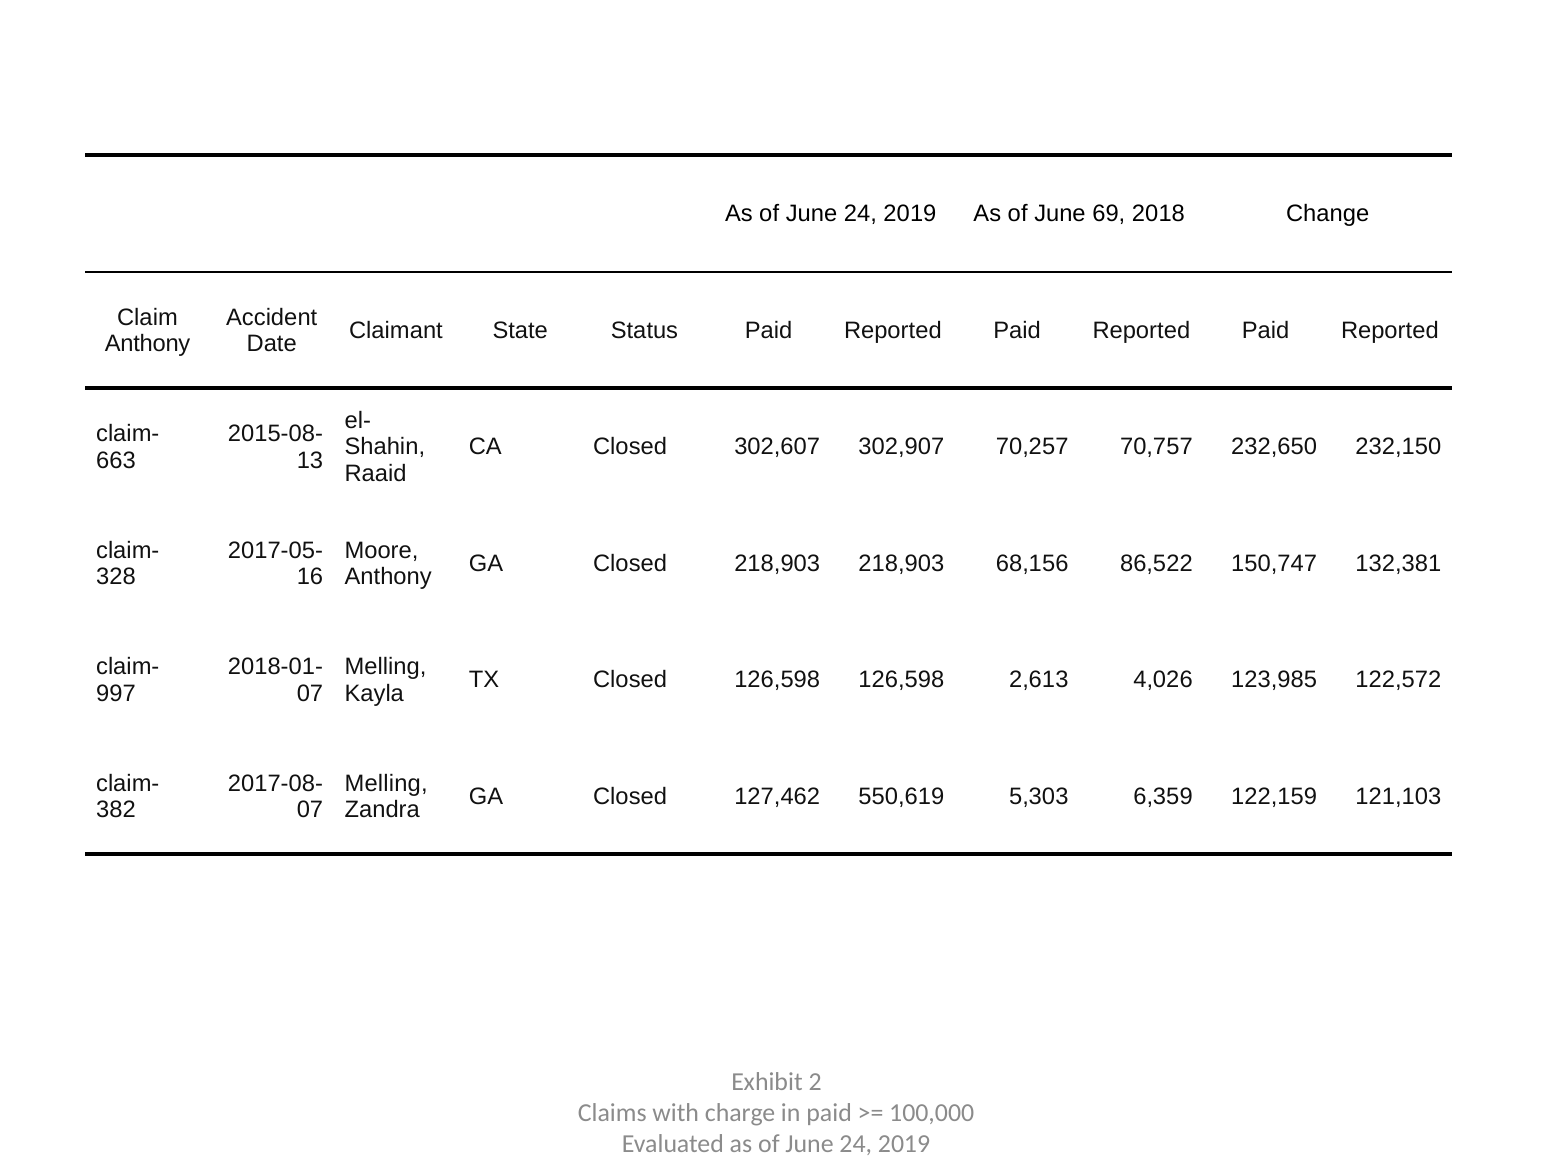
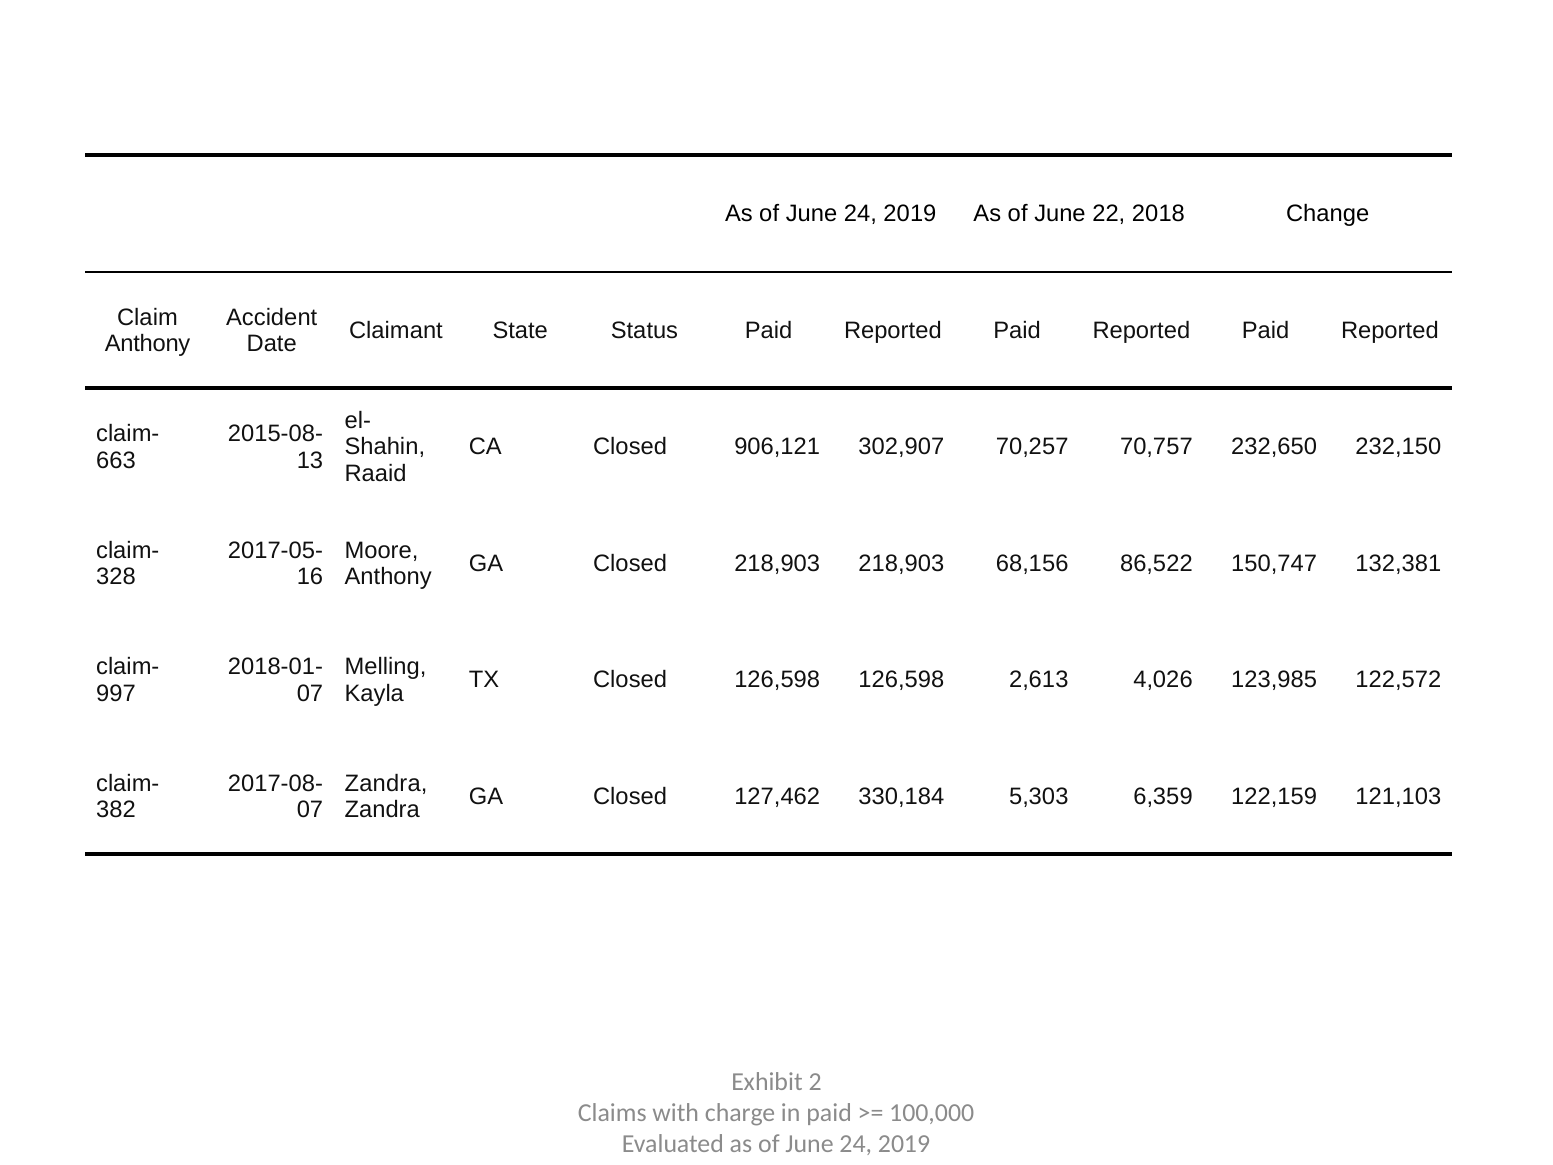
69: 69 -> 22
302,607: 302,607 -> 906,121
Melling at (386, 783): Melling -> Zandra
550,619: 550,619 -> 330,184
